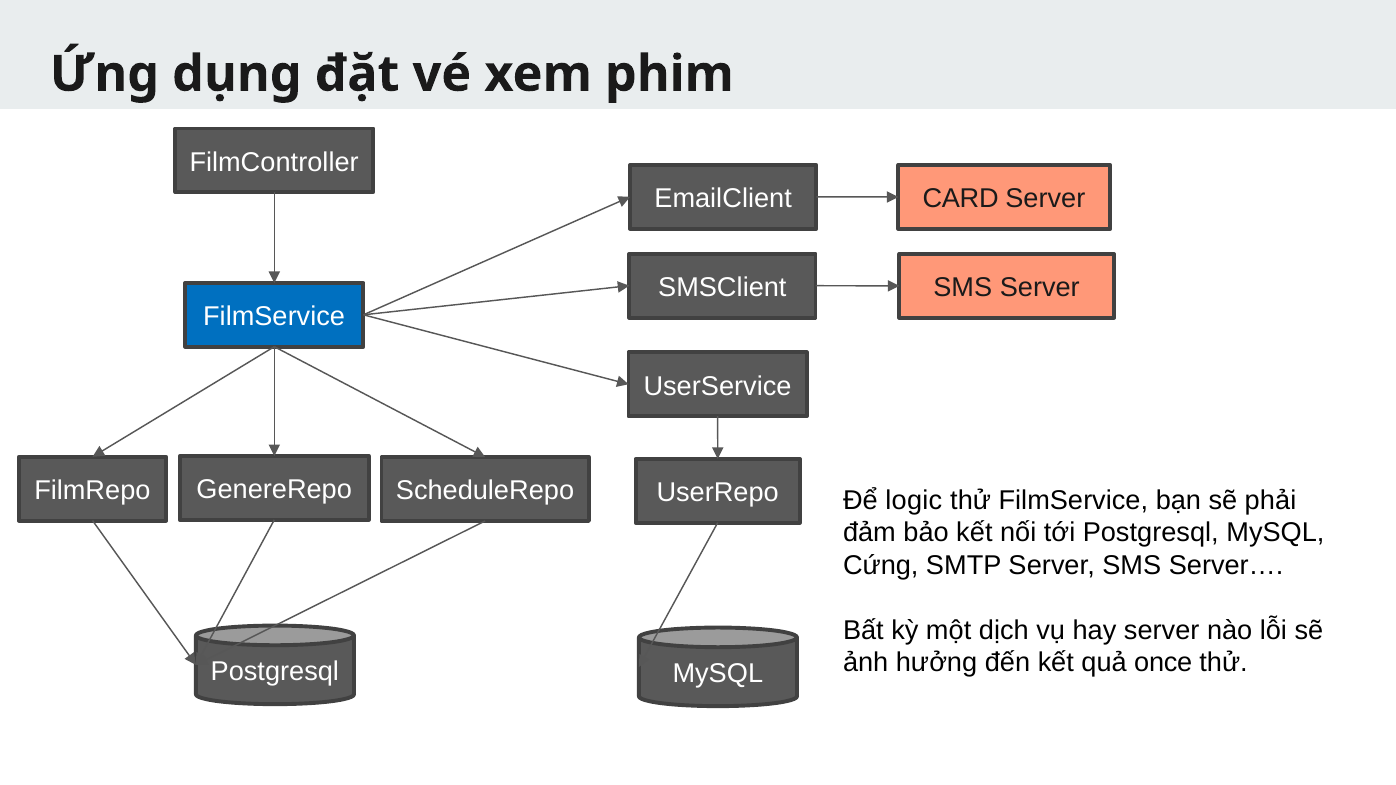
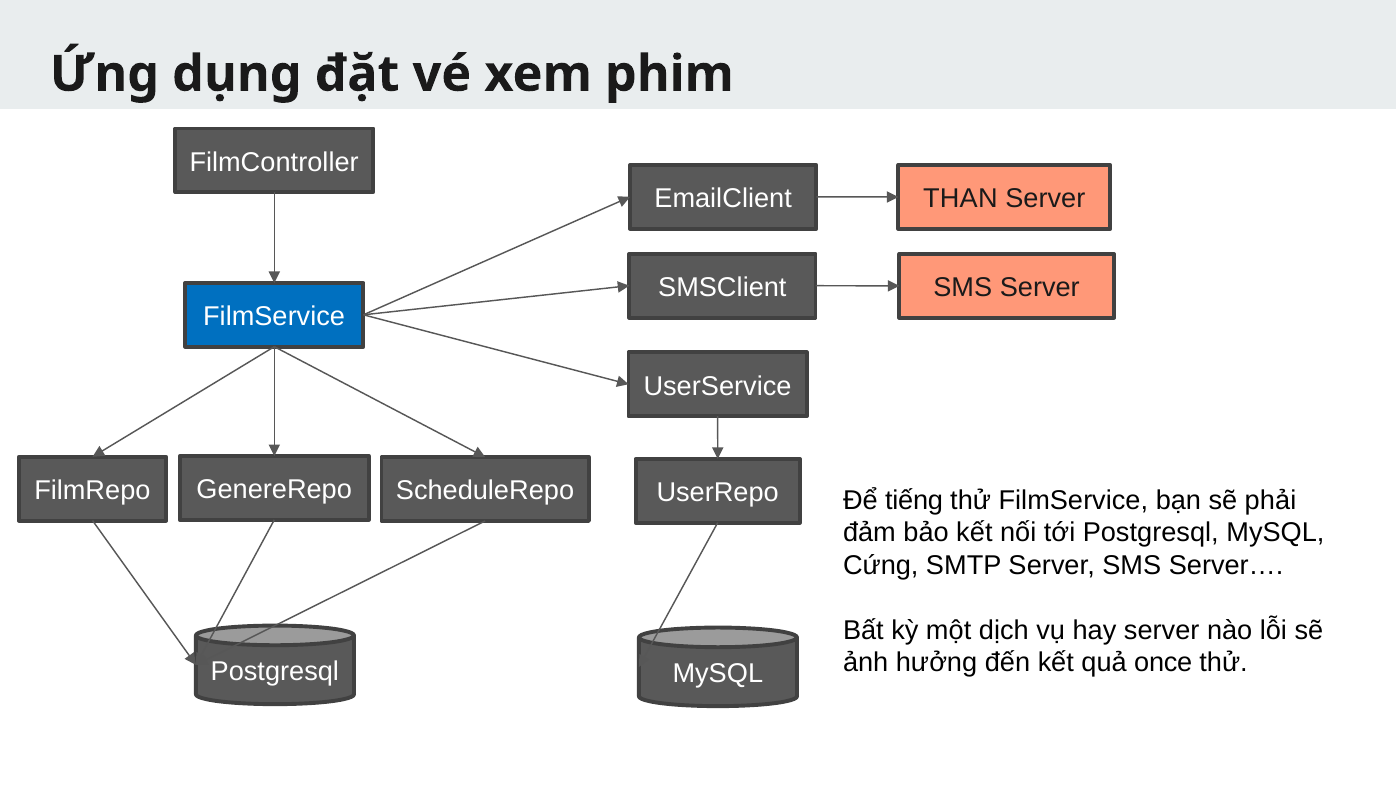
CARD: CARD -> THAN
logic: logic -> tiếng
